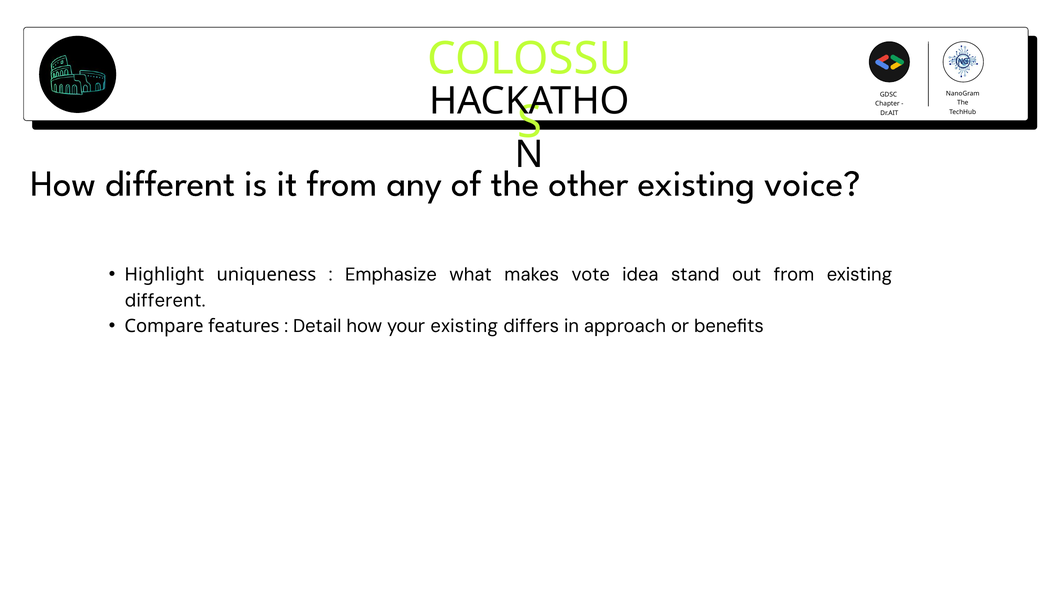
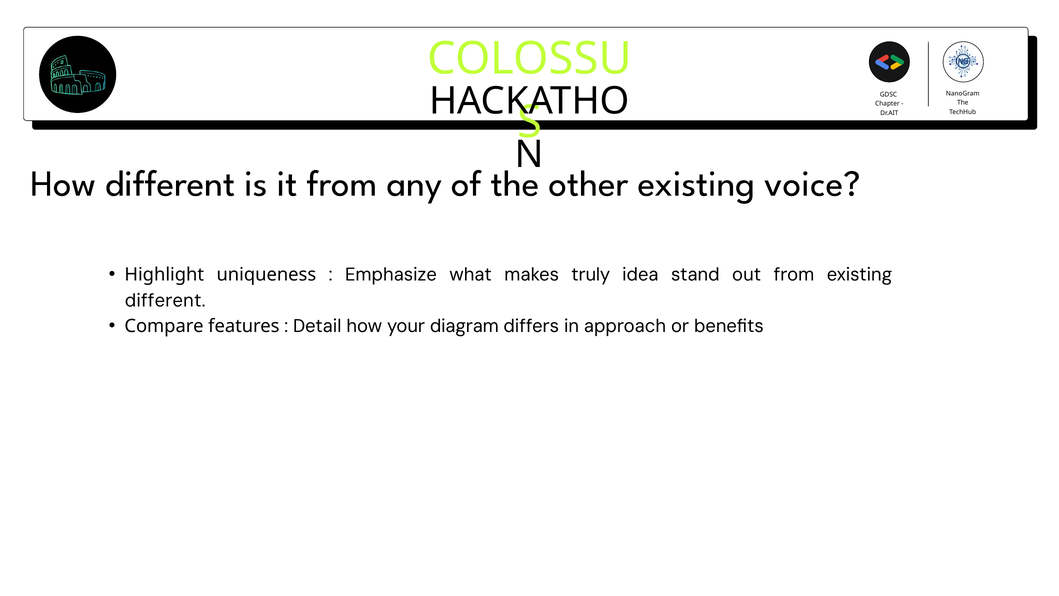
vote: vote -> truly
your existing: existing -> diagram
